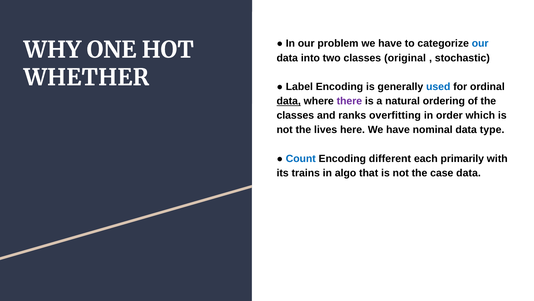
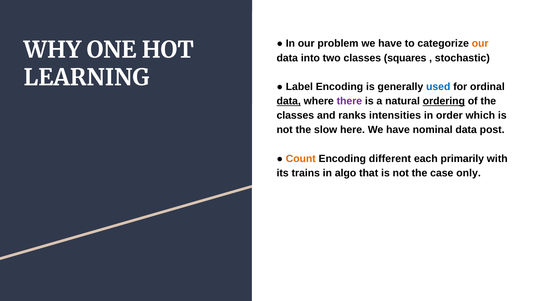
our at (480, 43) colour: blue -> orange
original: original -> squares
WHETHER: WHETHER -> LEARNING
ordering underline: none -> present
overfitting: overfitting -> intensities
lives: lives -> slow
type: type -> post
Count colour: blue -> orange
case data: data -> only
